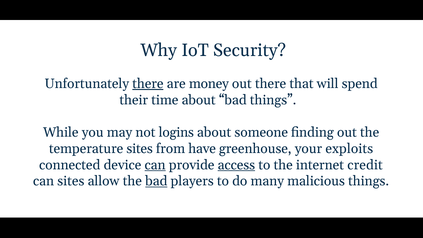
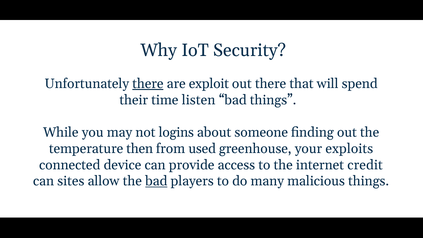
money: money -> exploit
time about: about -> listen
temperature sites: sites -> then
have: have -> used
can at (155, 165) underline: present -> none
access underline: present -> none
